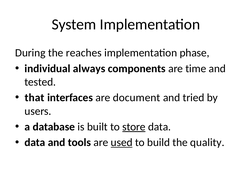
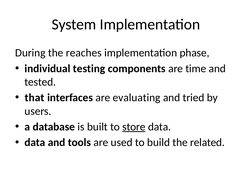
always: always -> testing
document: document -> evaluating
used underline: present -> none
quality: quality -> related
